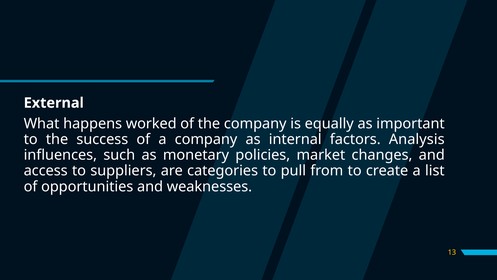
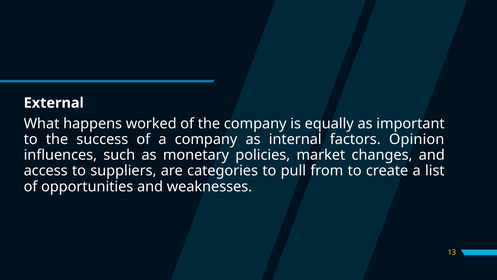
Analysis: Analysis -> Opinion
